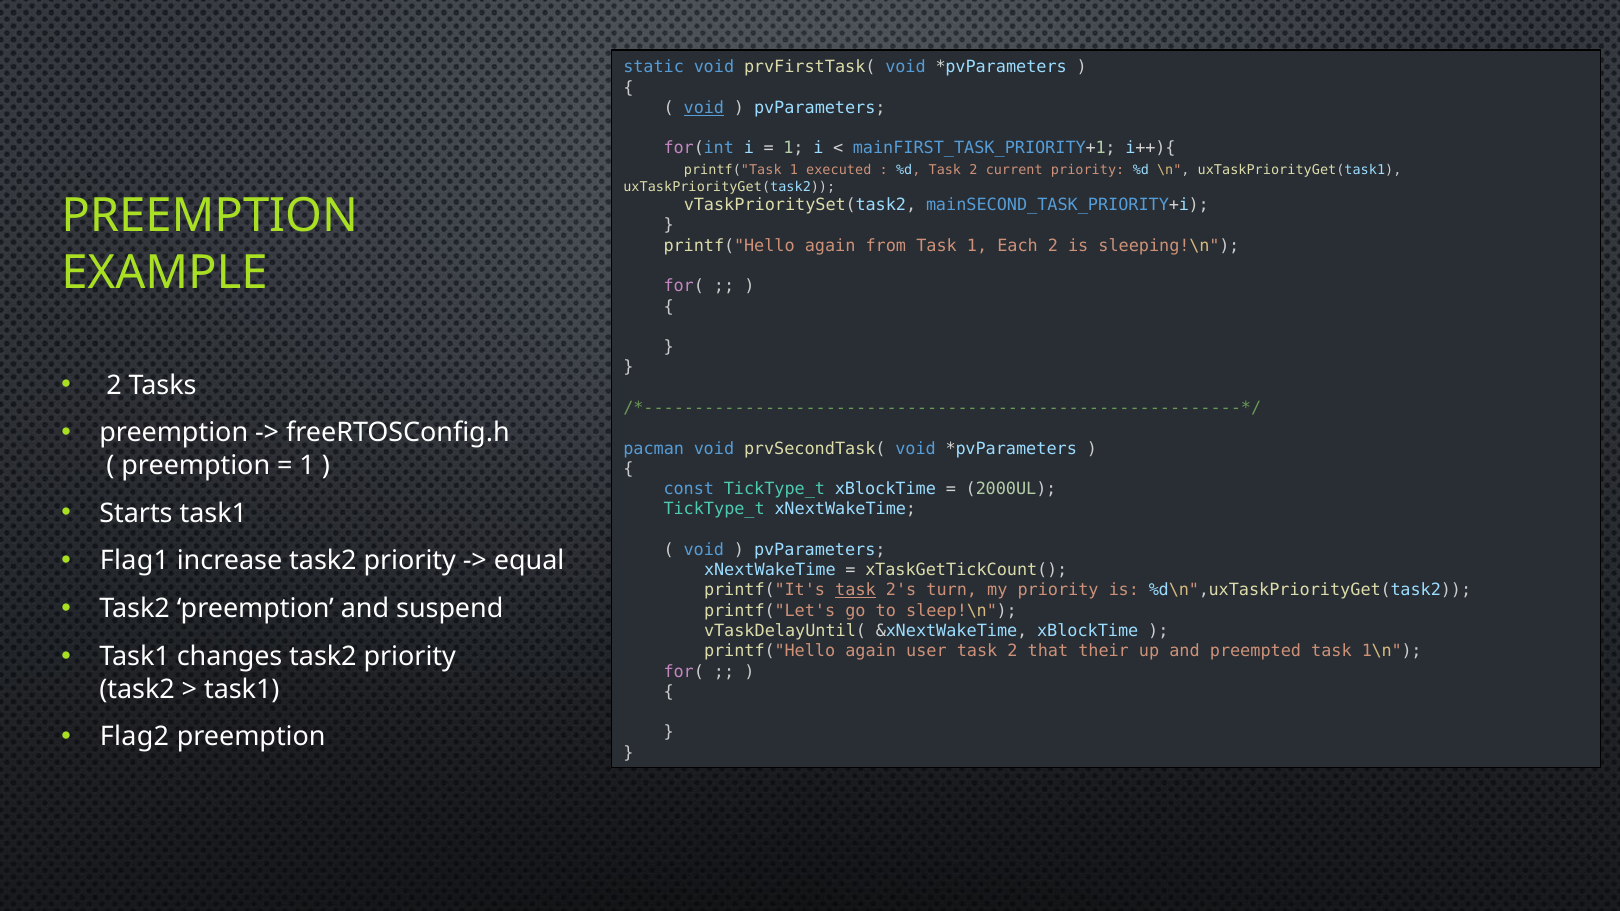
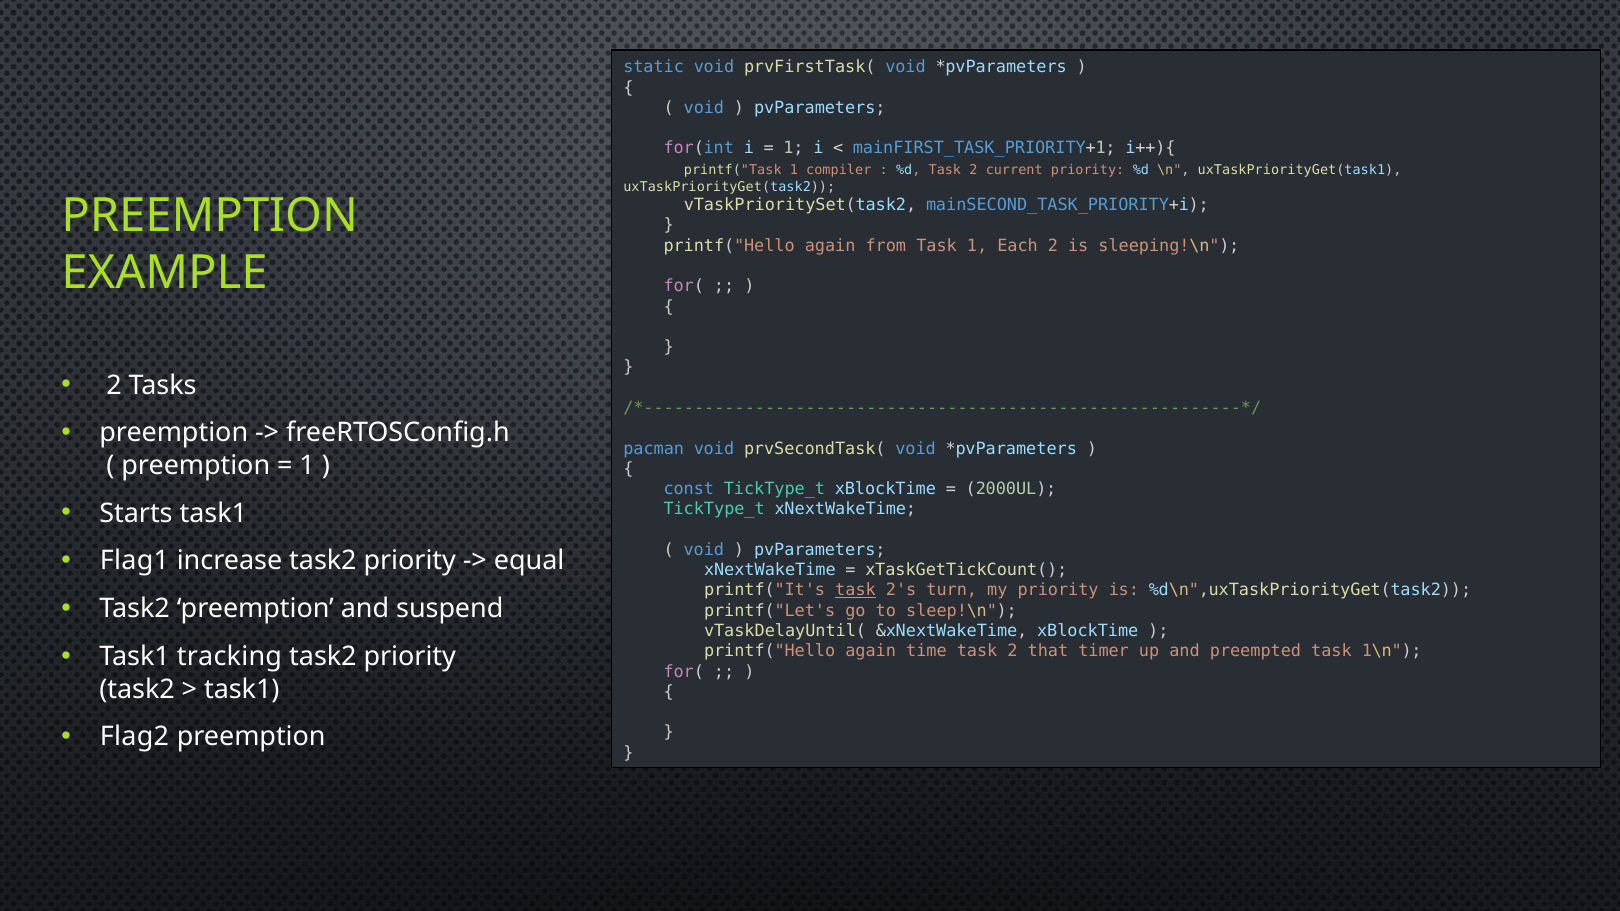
void at (704, 108) underline: present -> none
executed: executed -> compiler
changes: changes -> tracking
user: user -> time
their: their -> timer
